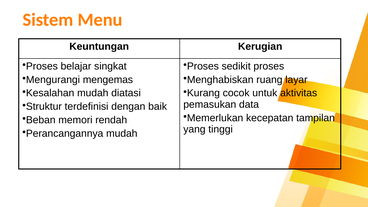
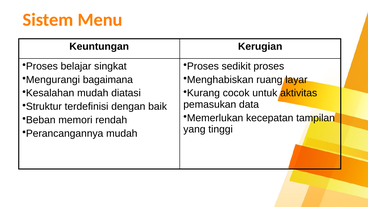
mengemas: mengemas -> bagaimana
